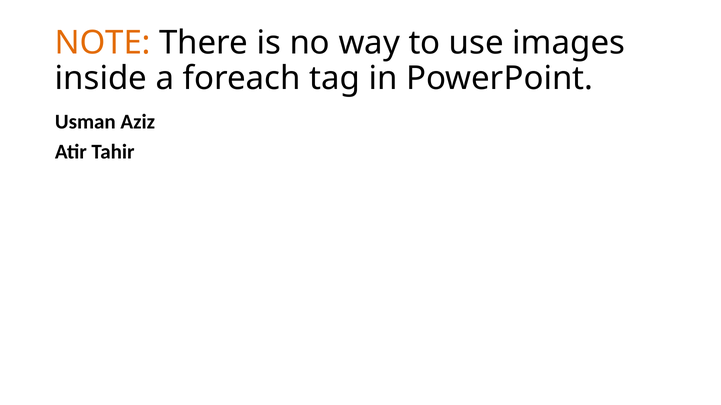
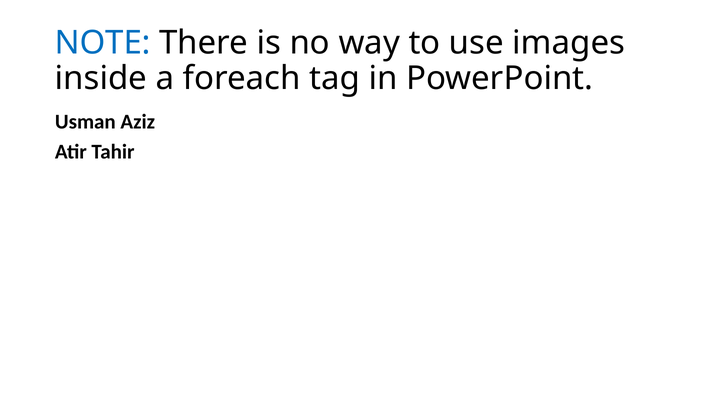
NOTE colour: orange -> blue
